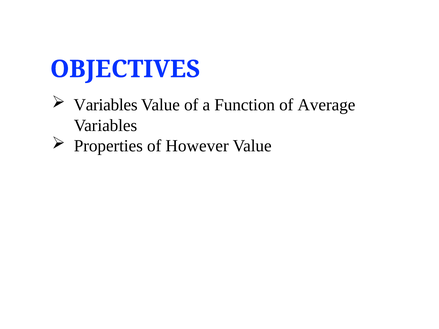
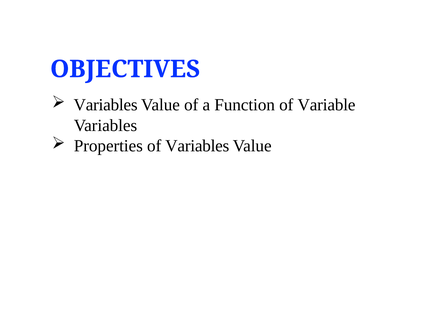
Average: Average -> Variable
of However: However -> Variables
